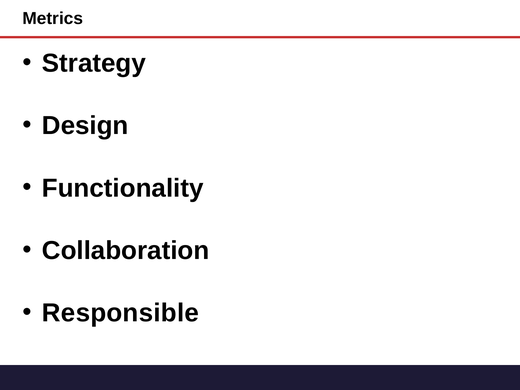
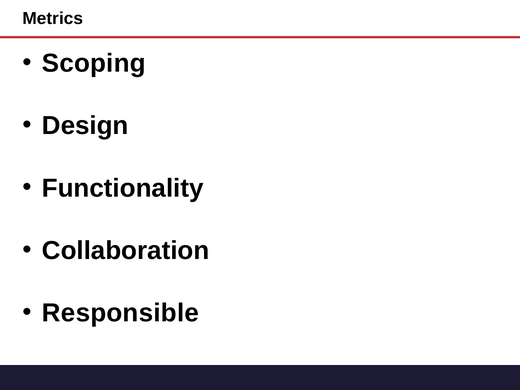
Strategy: Strategy -> Scoping
